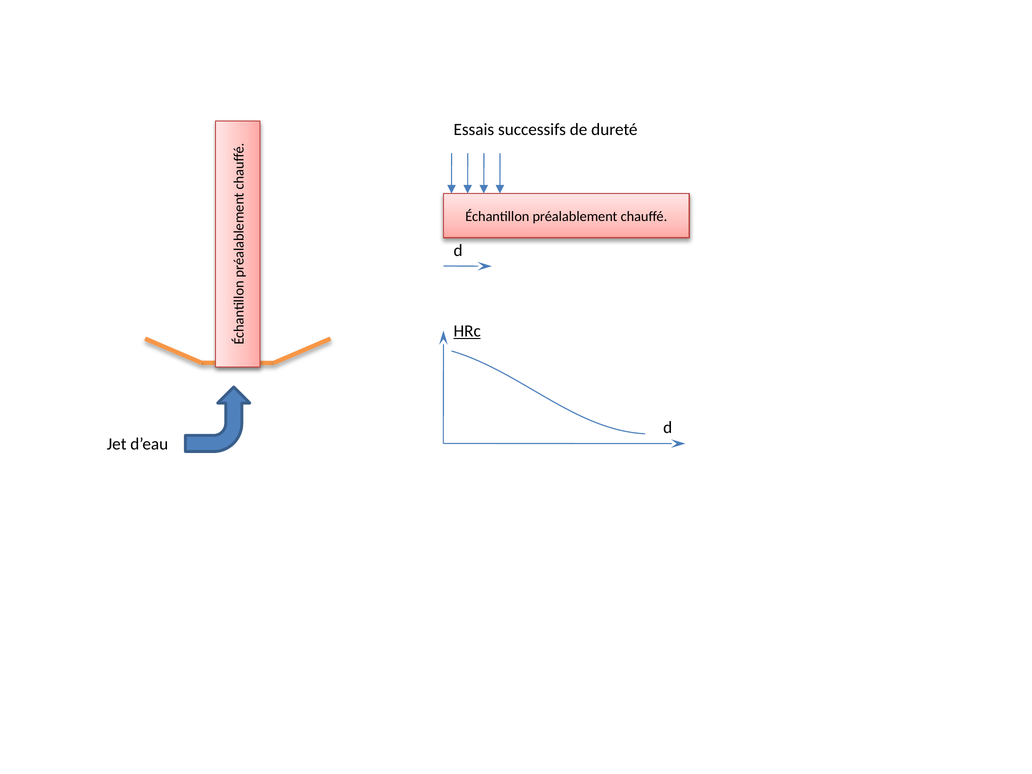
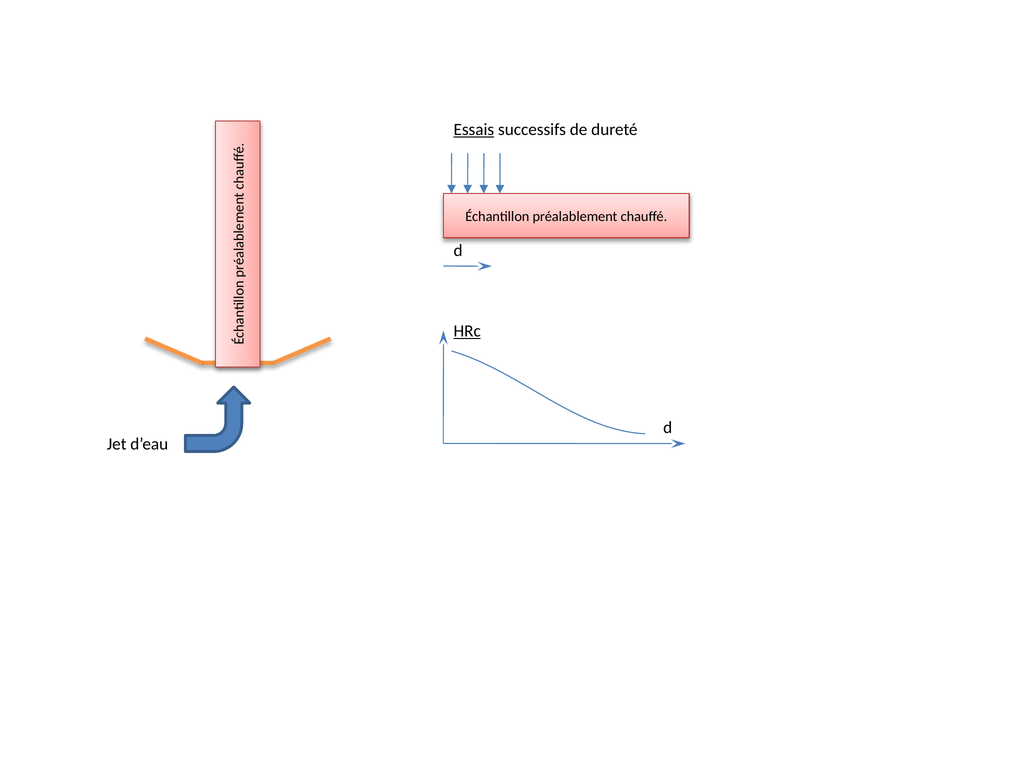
Essais underline: none -> present
